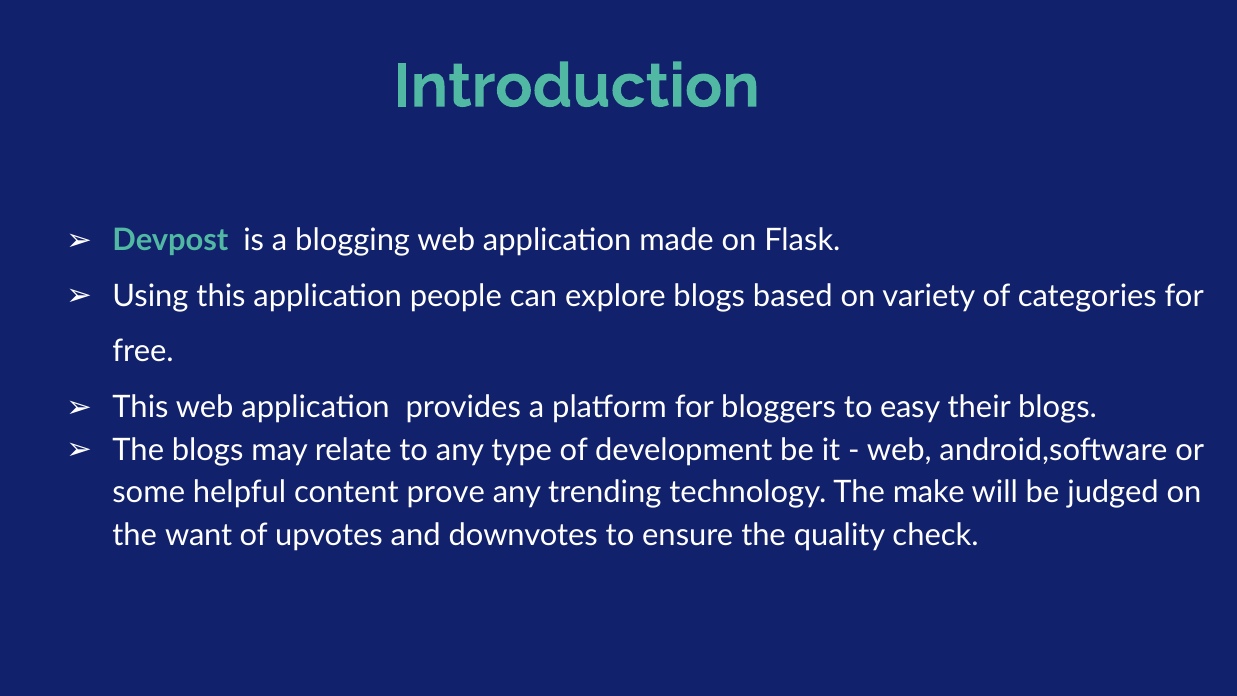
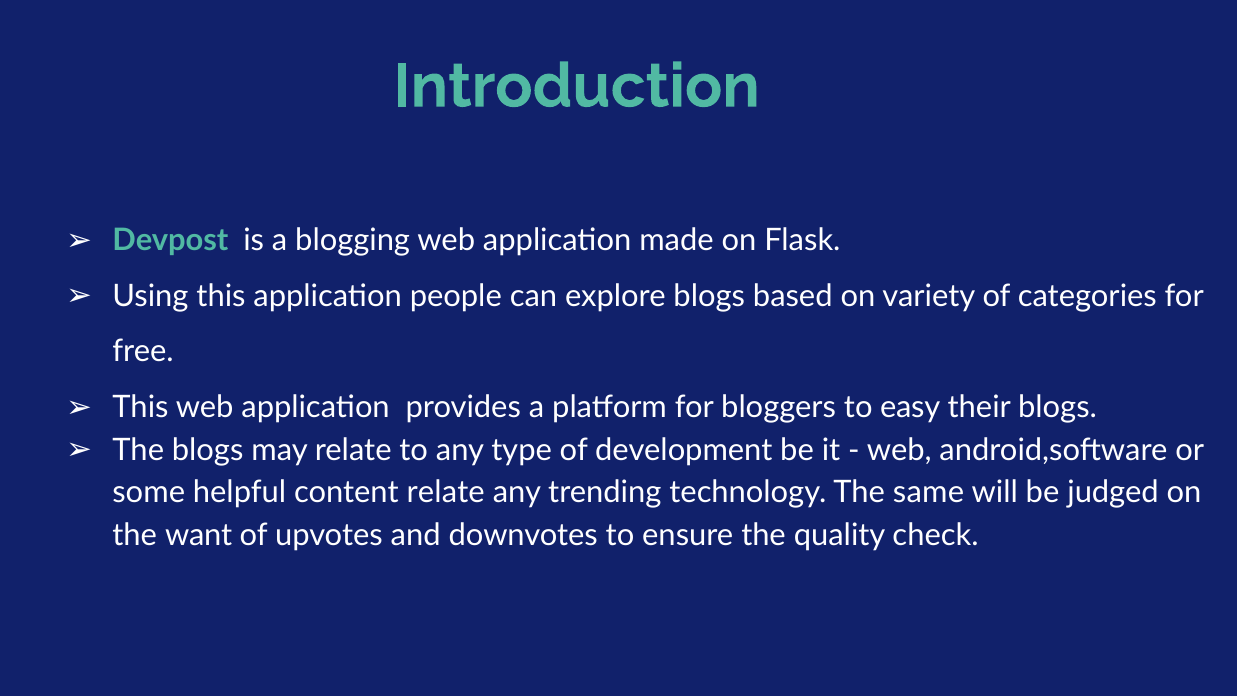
content prove: prove -> relate
make: make -> same
